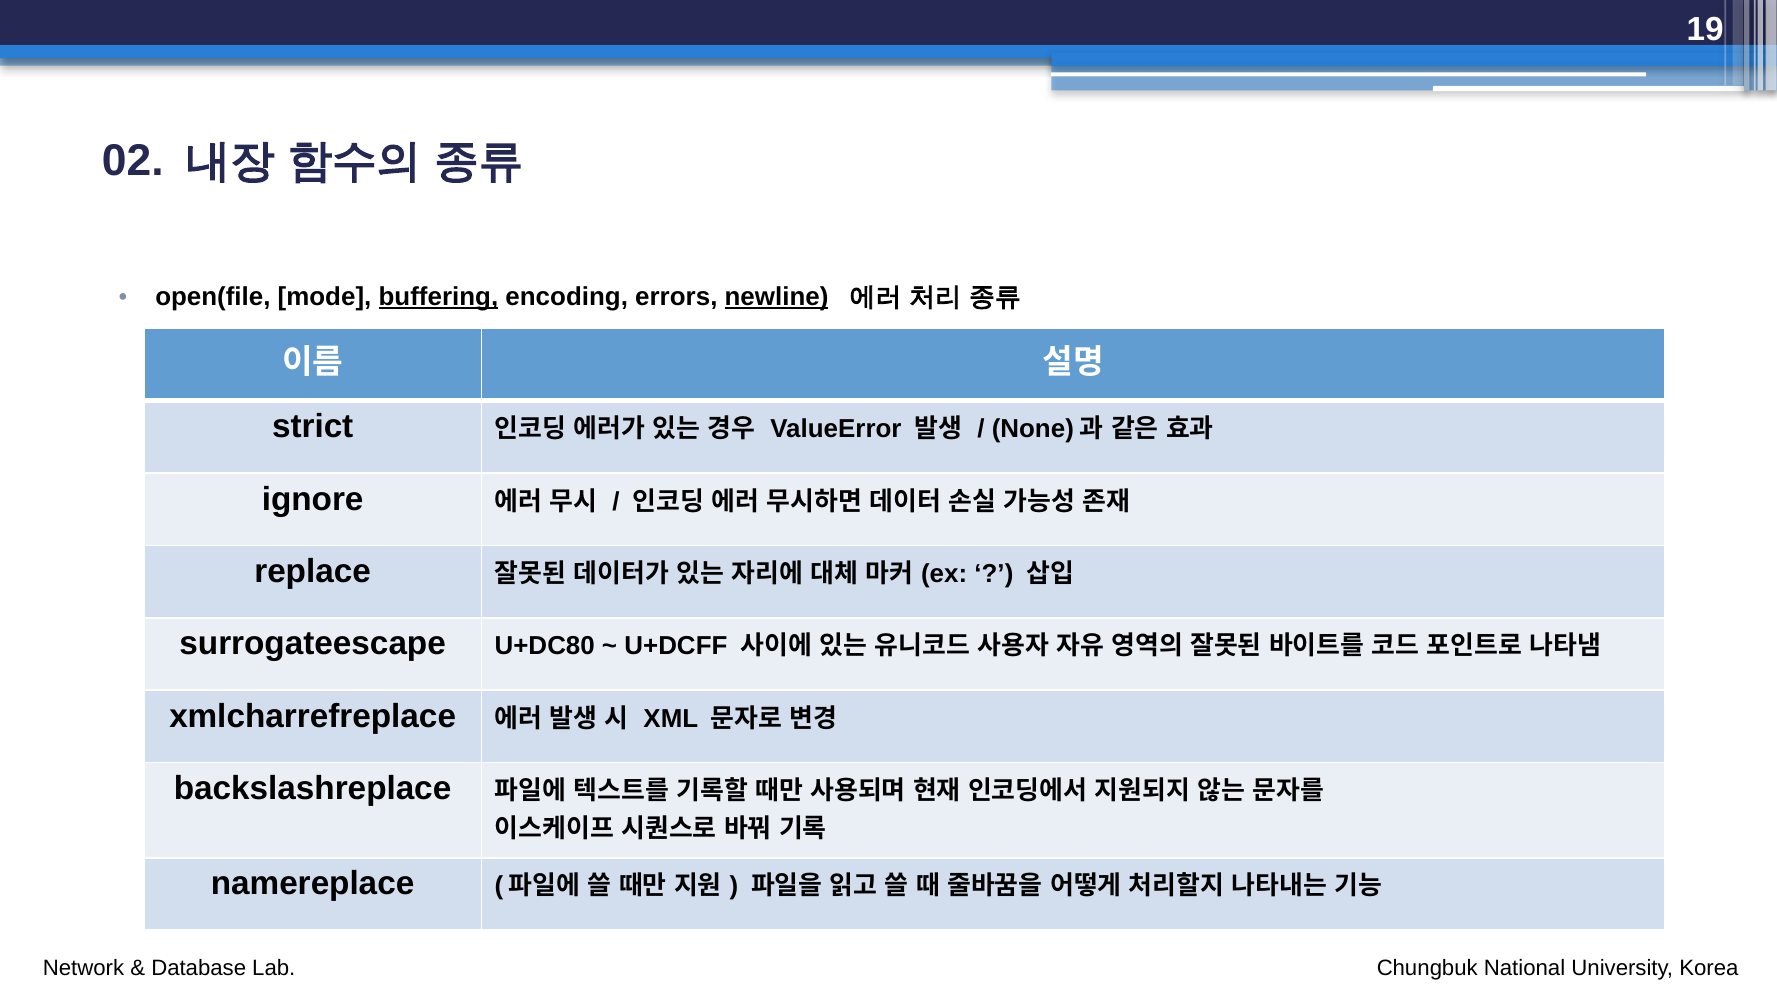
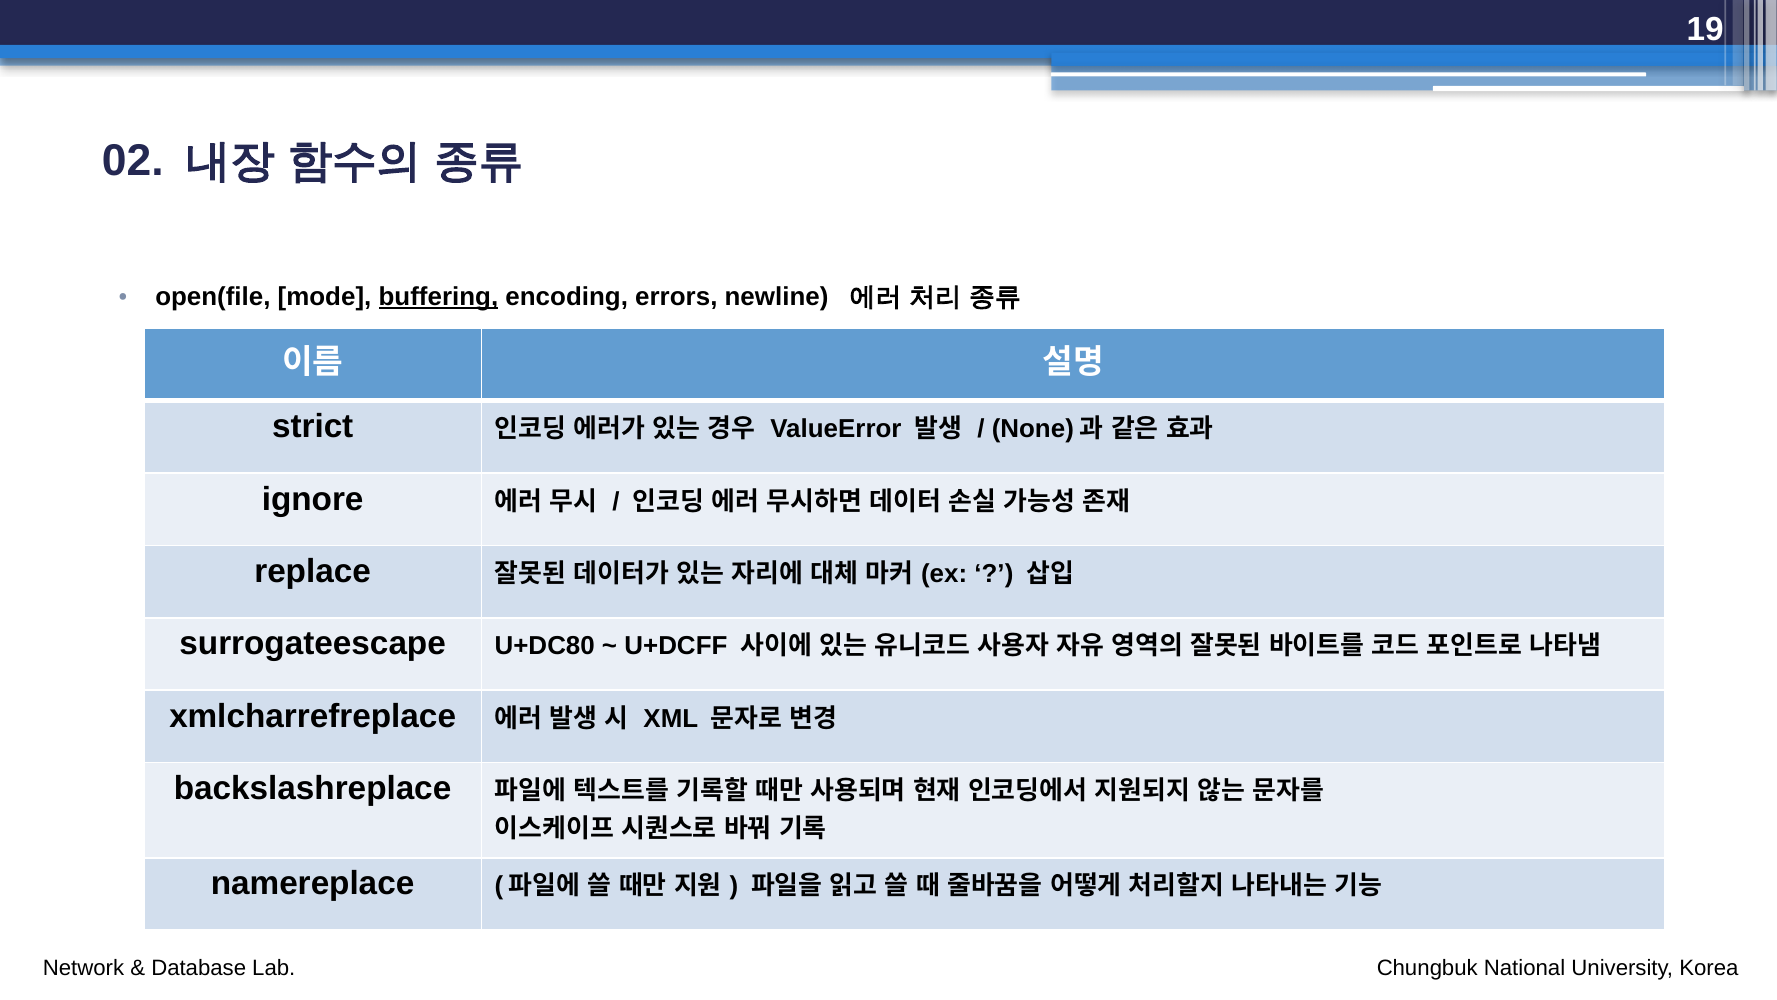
newline underline: present -> none
